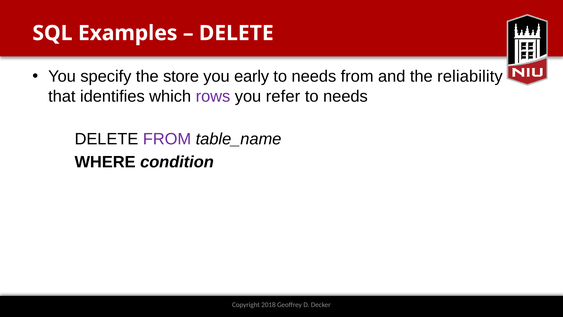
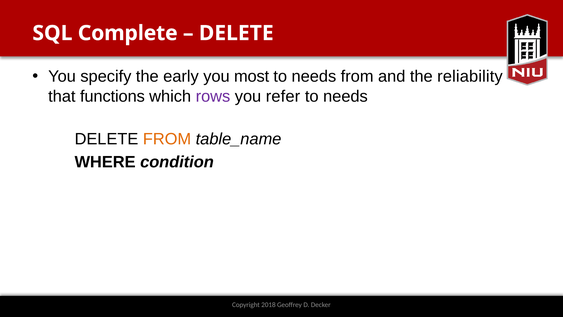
Examples: Examples -> Complete
store: store -> early
early: early -> most
identifies: identifies -> functions
FROM at (167, 139) colour: purple -> orange
